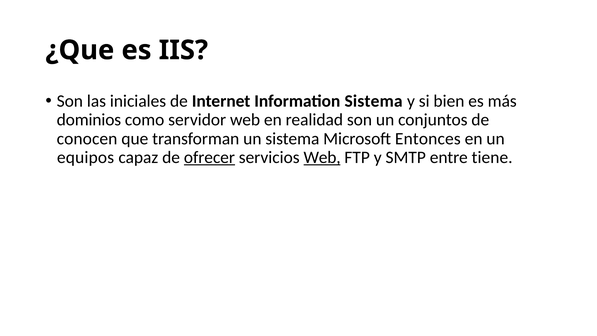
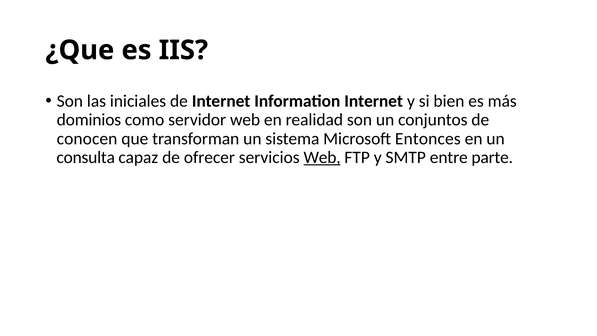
Information Sistema: Sistema -> Internet
equipos: equipos -> consulta
ofrecer underline: present -> none
tiene: tiene -> parte
